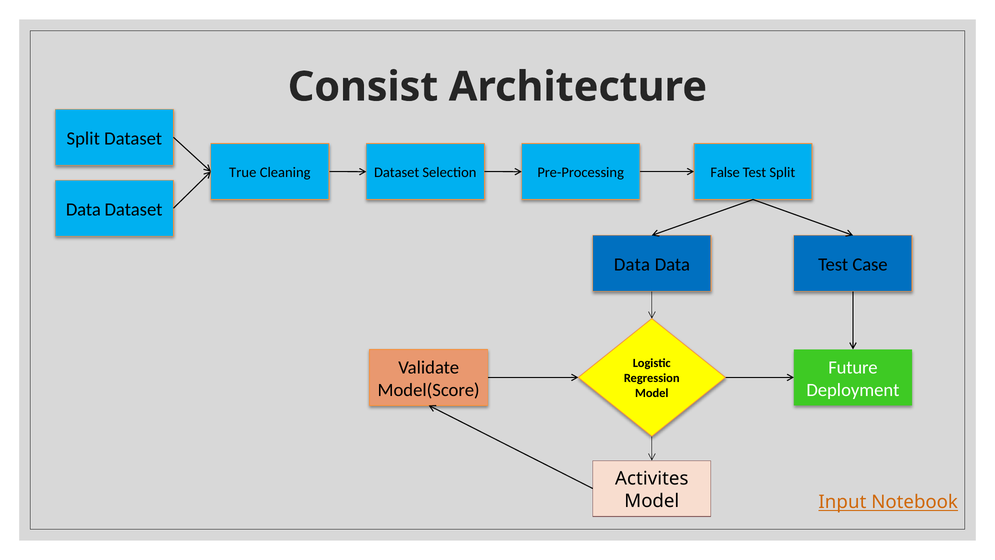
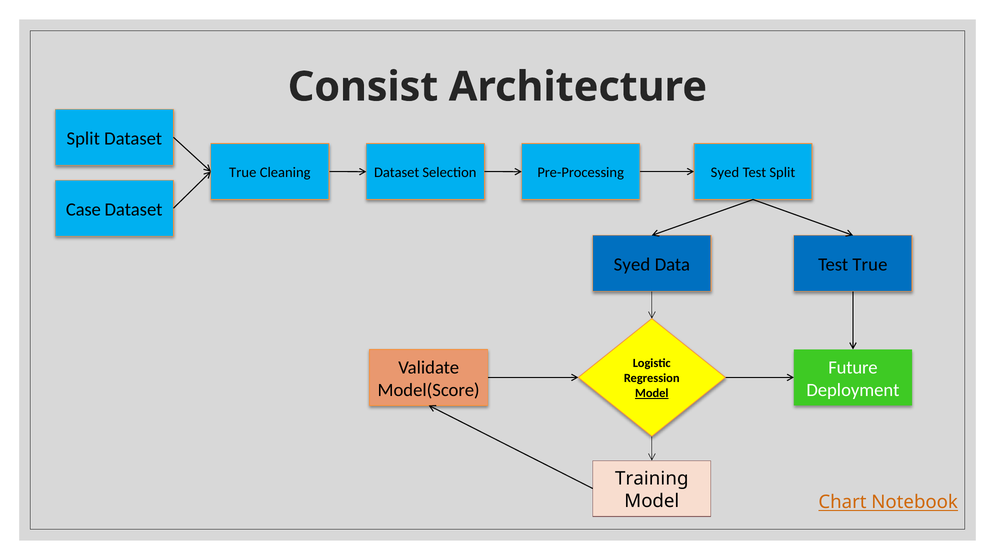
Pre-Processing False: False -> Syed
Data at (83, 209): Data -> Case
Data at (632, 264): Data -> Syed
Test Case: Case -> True
Model at (652, 393) underline: none -> present
Activites: Activites -> Training
Input: Input -> Chart
